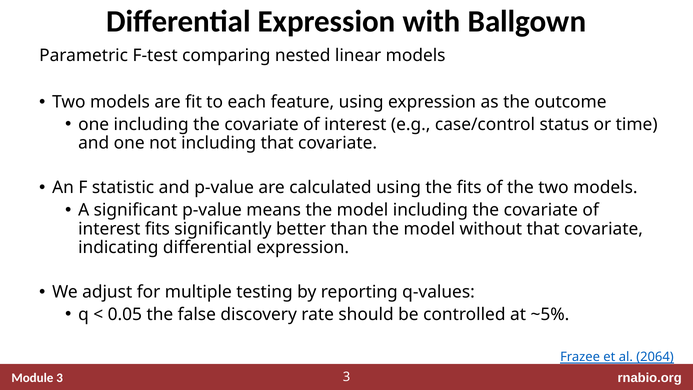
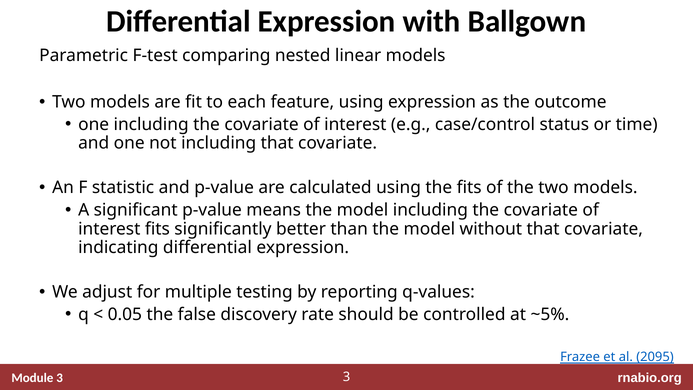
2064: 2064 -> 2095
